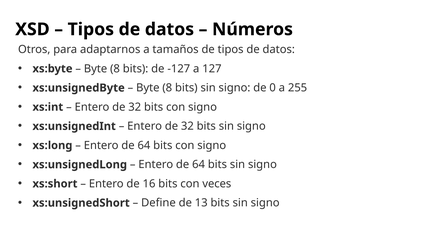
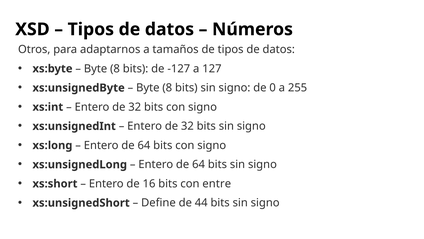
veces: veces -> entre
13: 13 -> 44
